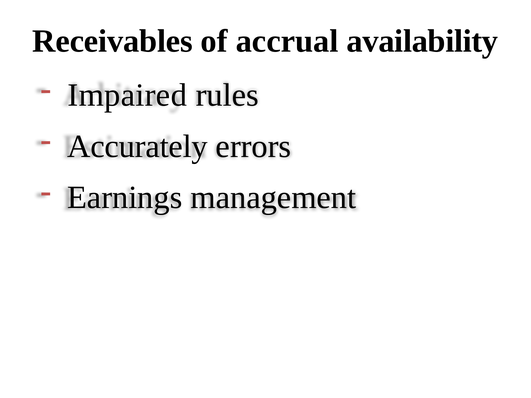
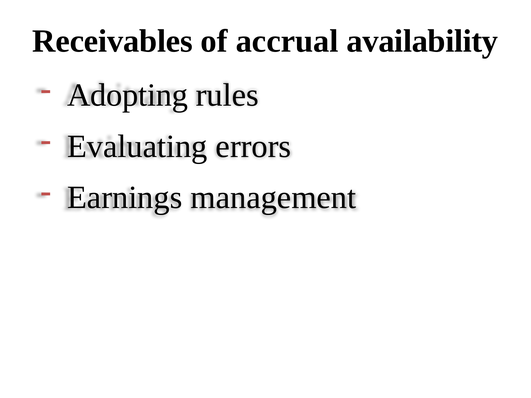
Impaired: Impaired -> Adopting
Accurately: Accurately -> Evaluating
